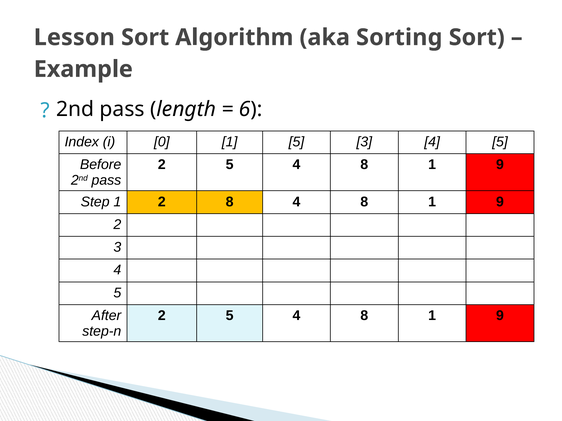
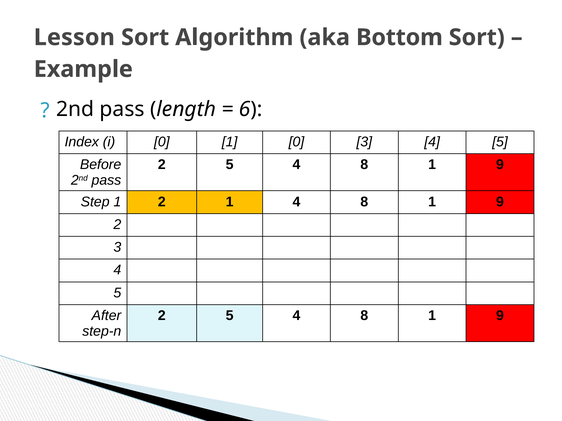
Sorting: Sorting -> Bottom
1 5: 5 -> 0
2 8: 8 -> 1
